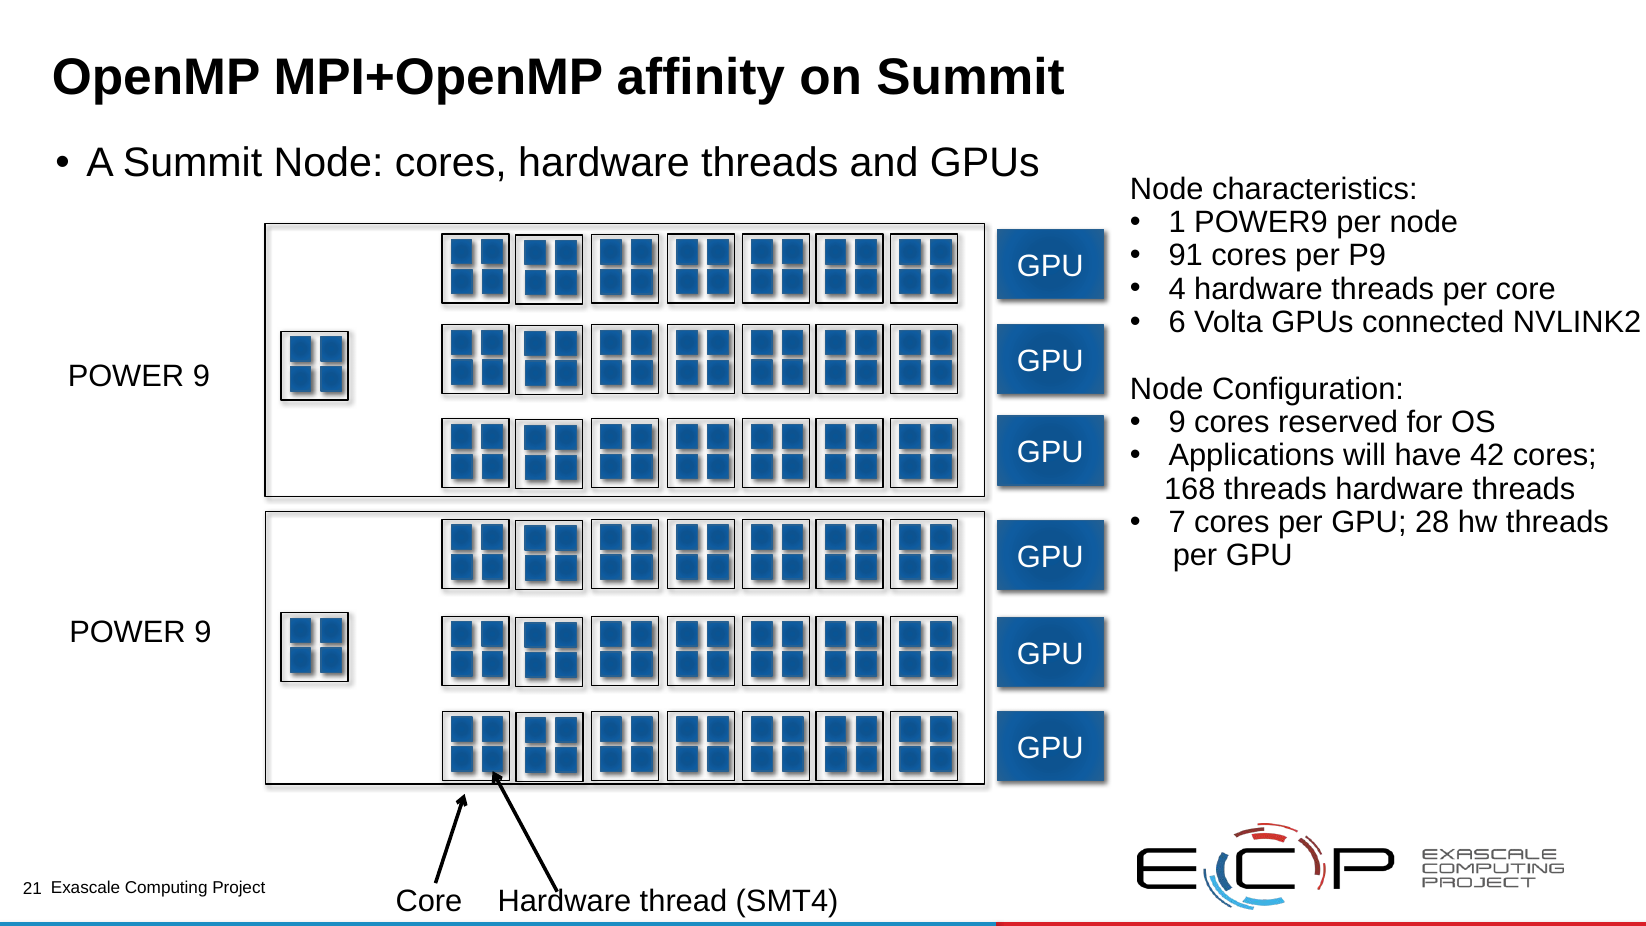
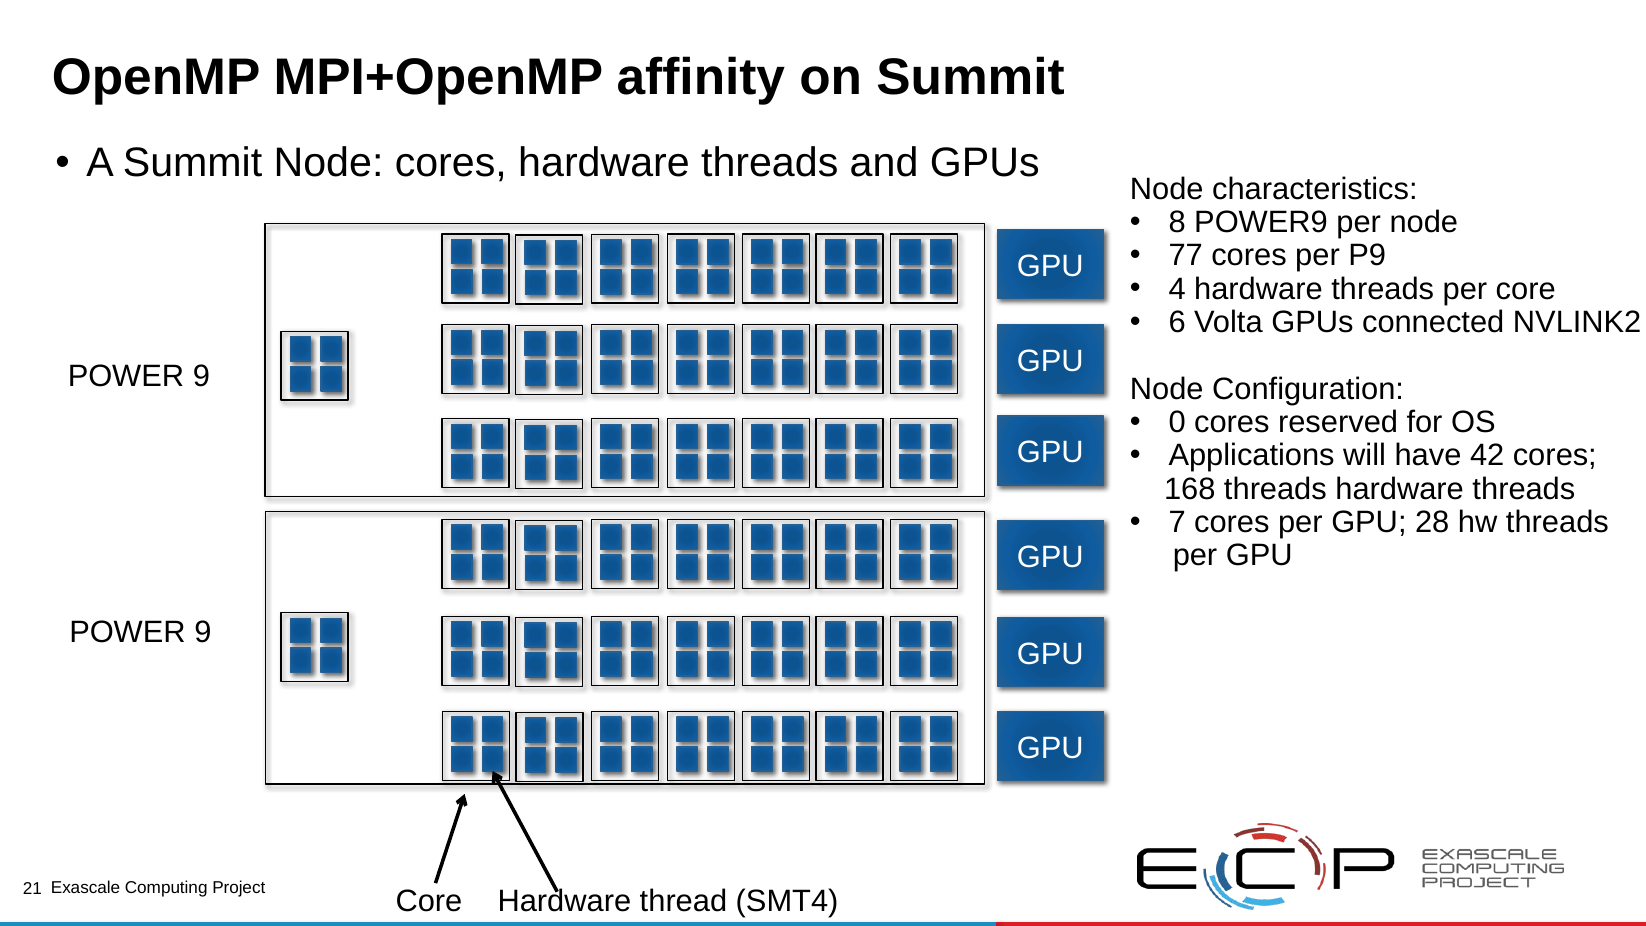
1: 1 -> 8
91: 91 -> 77
9 at (1177, 422): 9 -> 0
